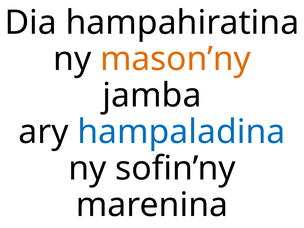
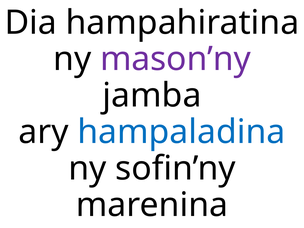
mason’ny colour: orange -> purple
